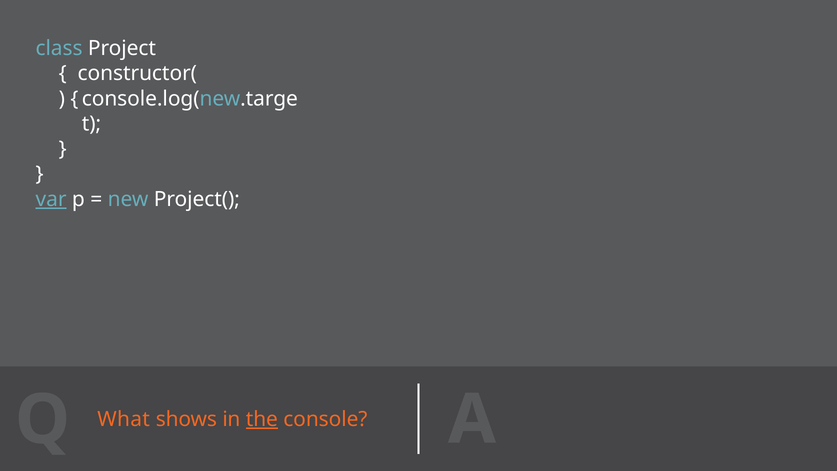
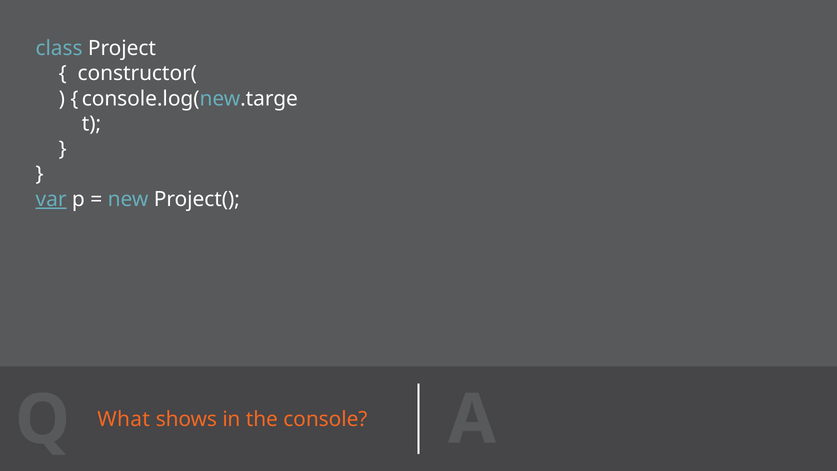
the underline: present -> none
